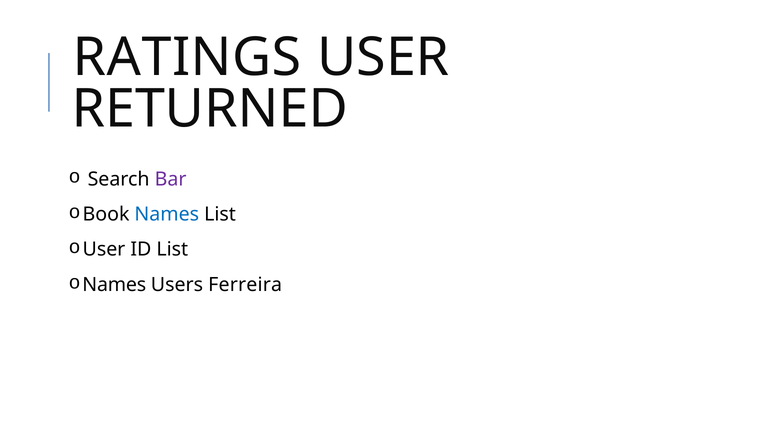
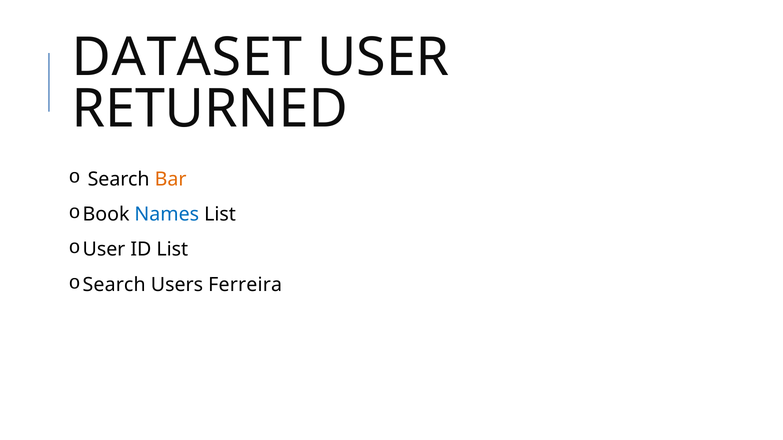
RATINGS: RATINGS -> DATASET
Bar colour: purple -> orange
Names at (114, 285): Names -> Search
